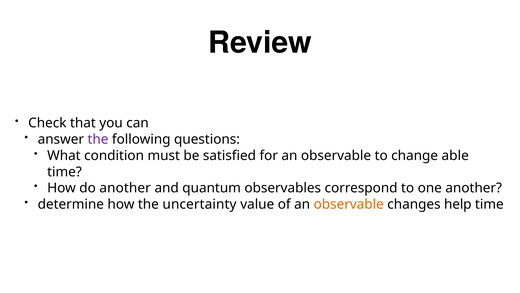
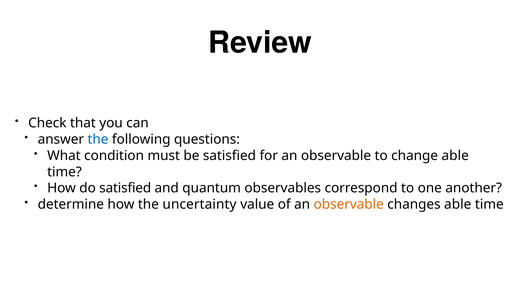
the at (98, 139) colour: purple -> blue
do another: another -> satisfied
changes help: help -> able
